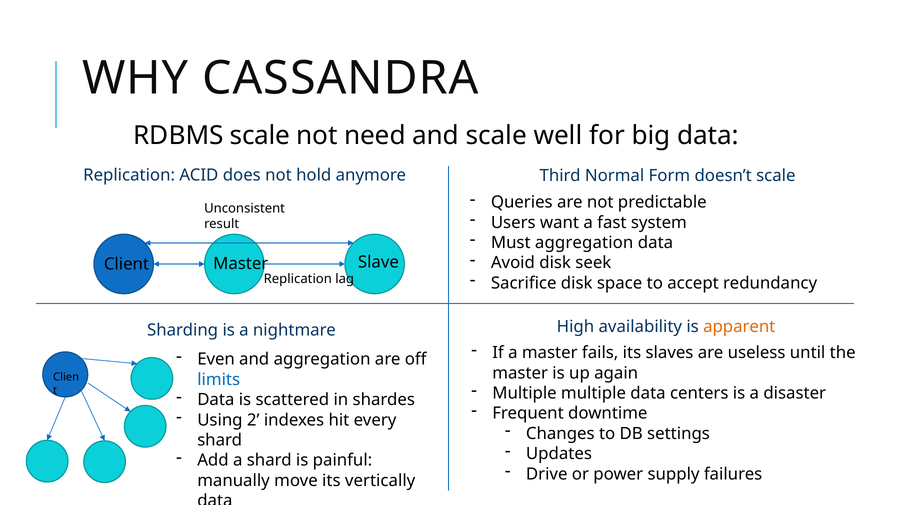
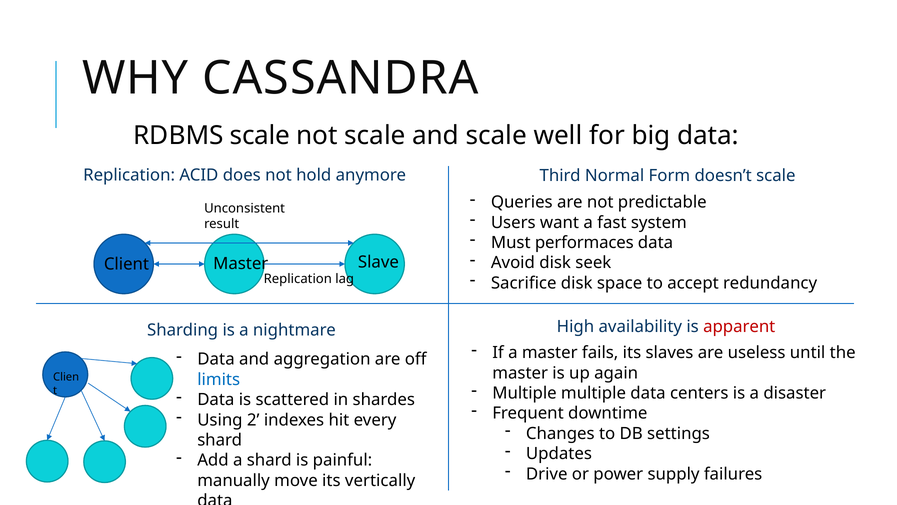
not need: need -> scale
Must aggregation: aggregation -> performaces
apparent colour: orange -> red
Even at (216, 359): Even -> Data
